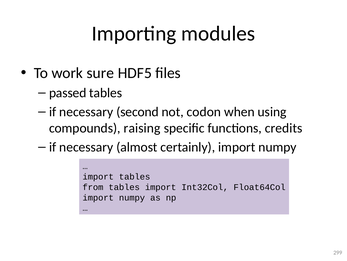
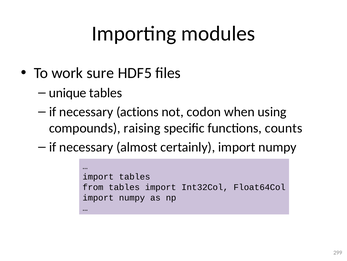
passed: passed -> unique
second: second -> actions
credits: credits -> counts
